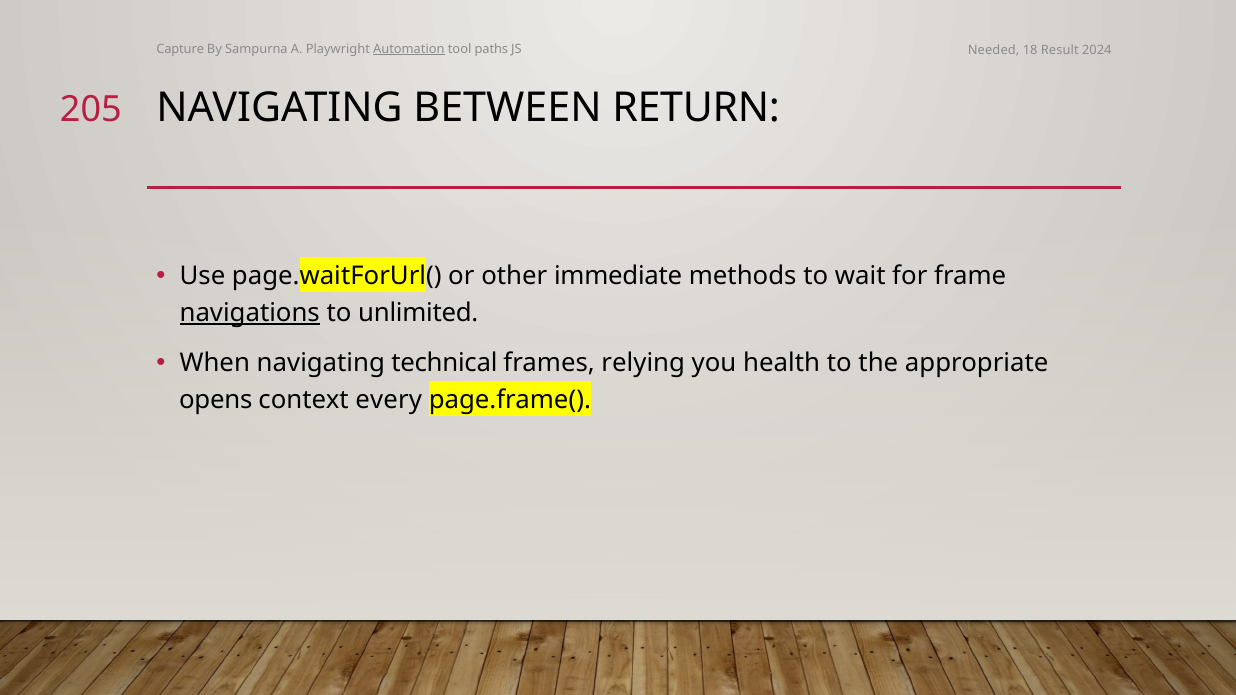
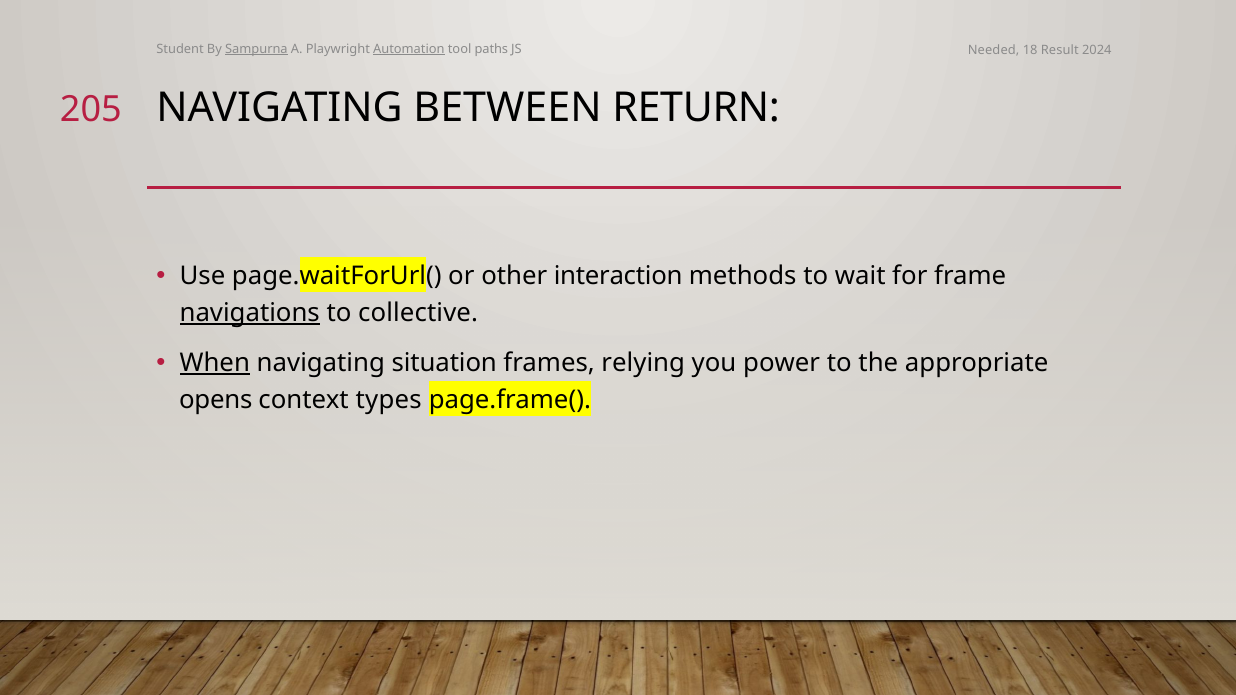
Capture: Capture -> Student
Sampurna underline: none -> present
immediate: immediate -> interaction
unlimited: unlimited -> collective
When underline: none -> present
technical: technical -> situation
health: health -> power
every: every -> types
